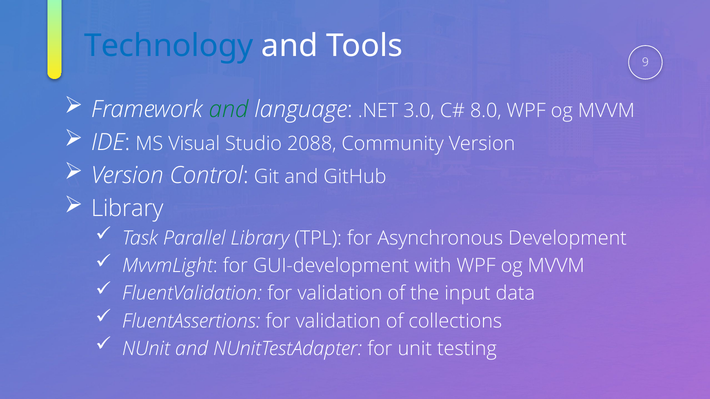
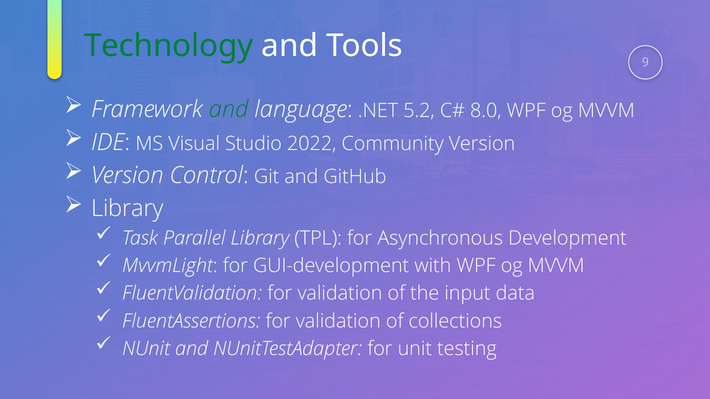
Technology colour: blue -> green
3.0: 3.0 -> 5.2
2088: 2088 -> 2022
